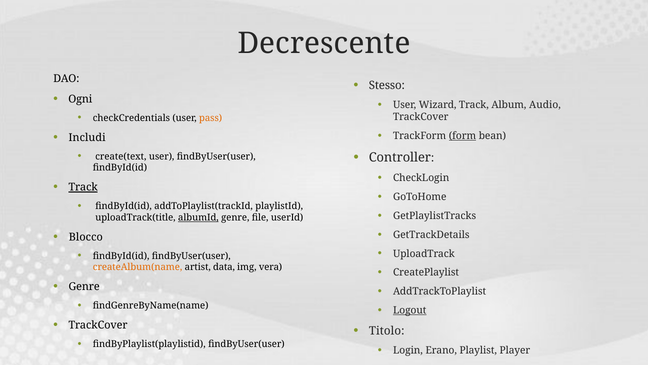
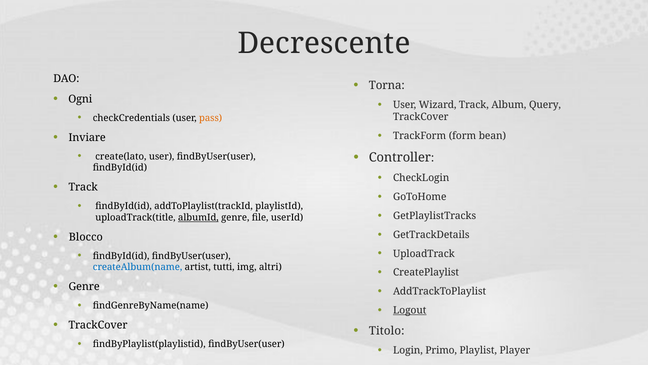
Stesso: Stesso -> Torna
Audio: Audio -> Query
form underline: present -> none
Includi: Includi -> Inviare
create(text: create(text -> create(lato
Track at (83, 187) underline: present -> none
createAlbum(name colour: orange -> blue
data: data -> tutti
vera: vera -> altri
Erano: Erano -> Primo
